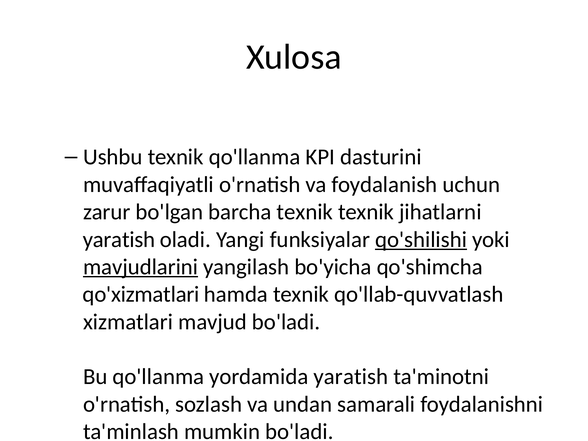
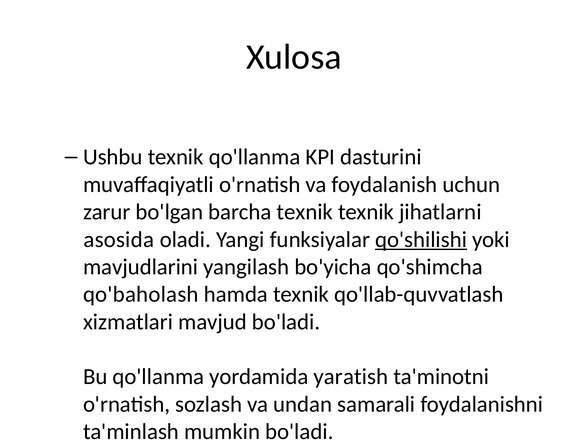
yaratish at (119, 239): yaratish -> asosida
mavjudlarini underline: present -> none
qo'xizmatlari: qo'xizmatlari -> qo'baholash
